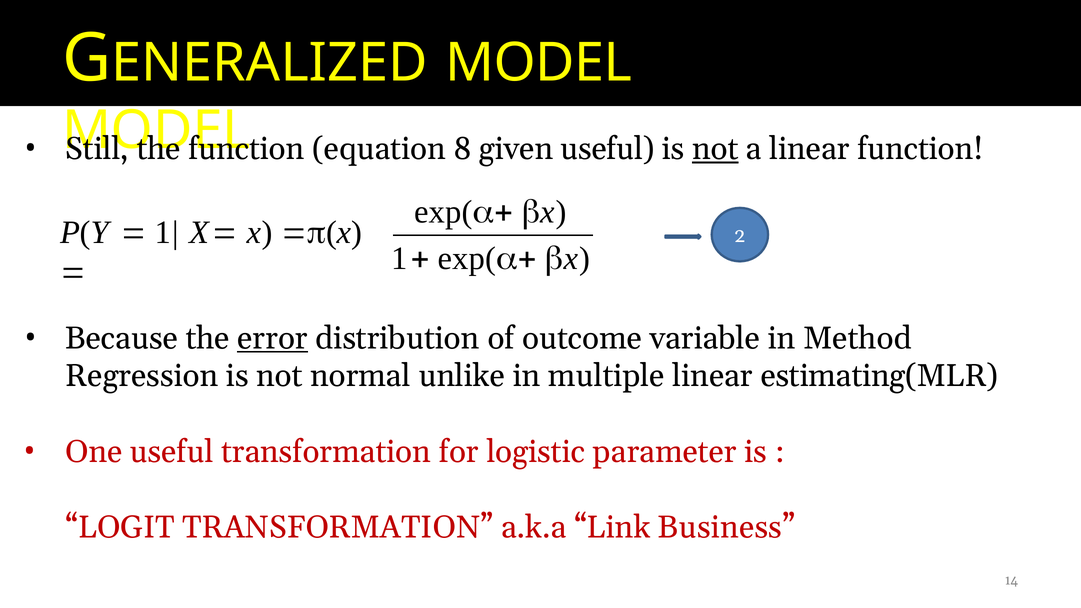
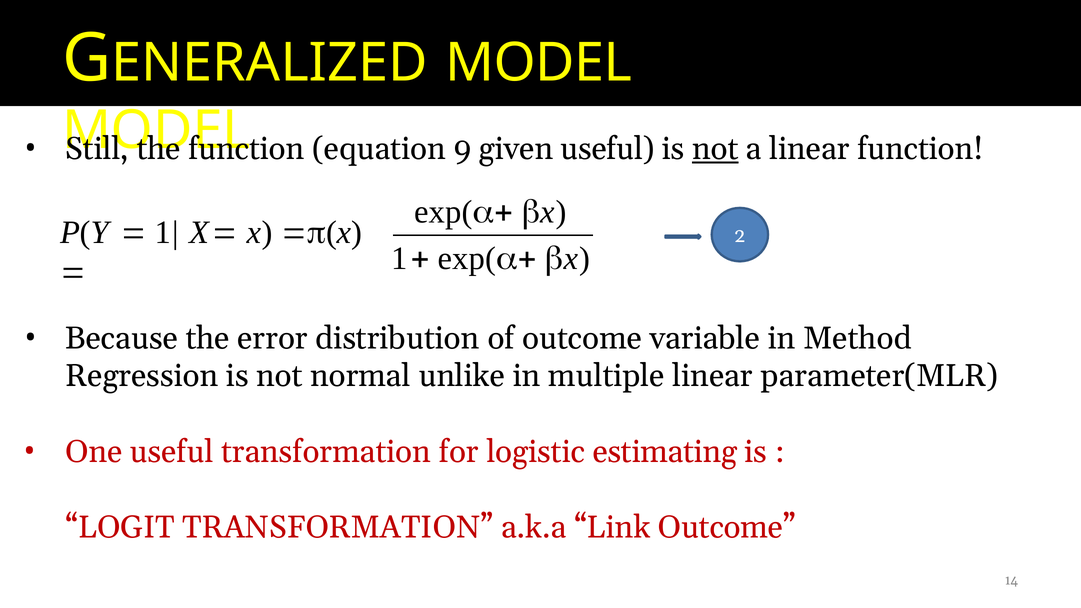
8: 8 -> 9
error underline: present -> none
estimating(MLR: estimating(MLR -> parameter(MLR
parameter: parameter -> estimating
Link Business: Business -> Outcome
